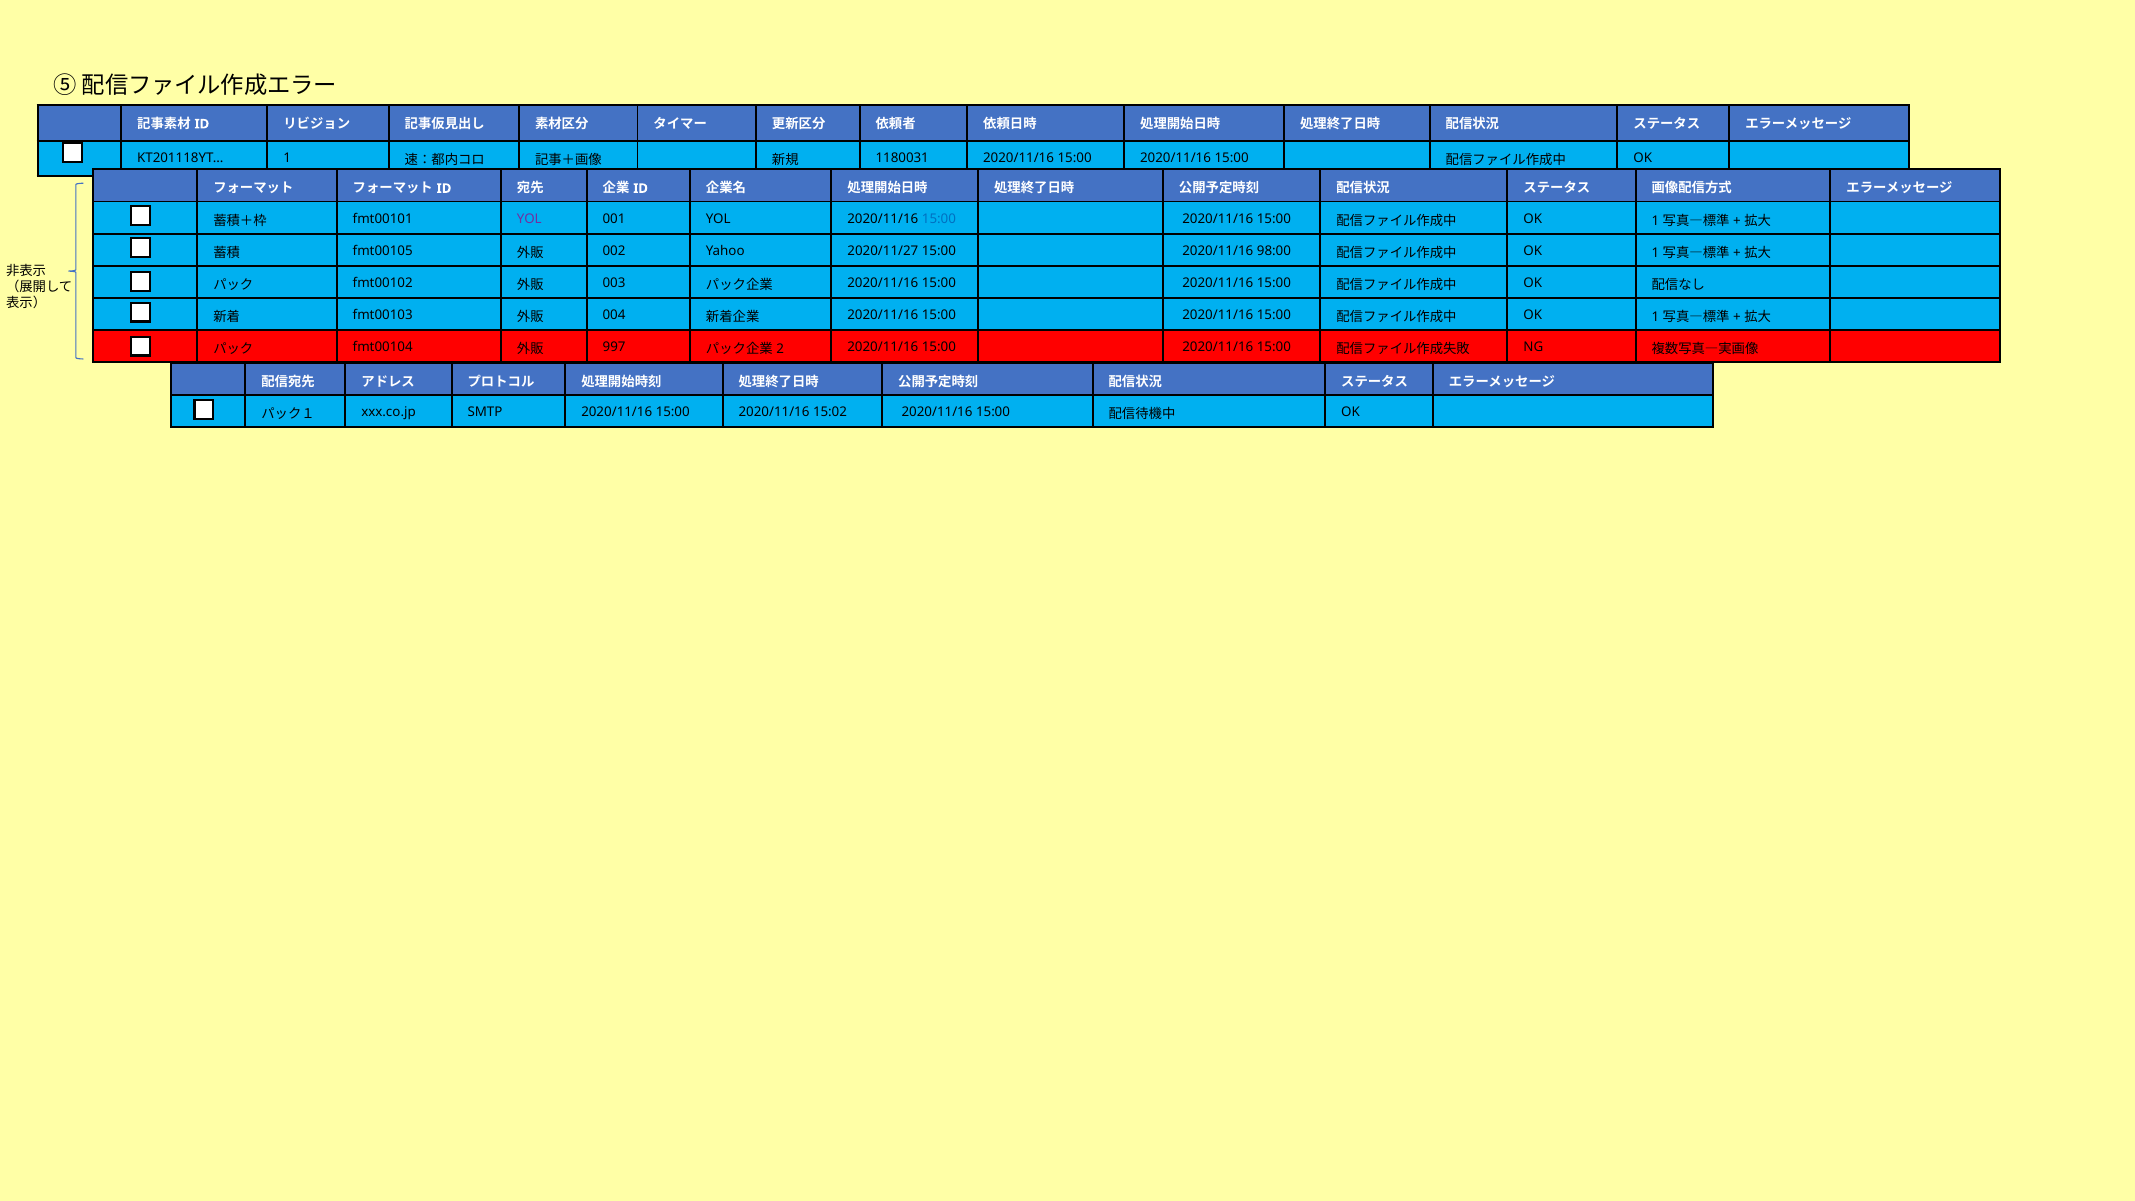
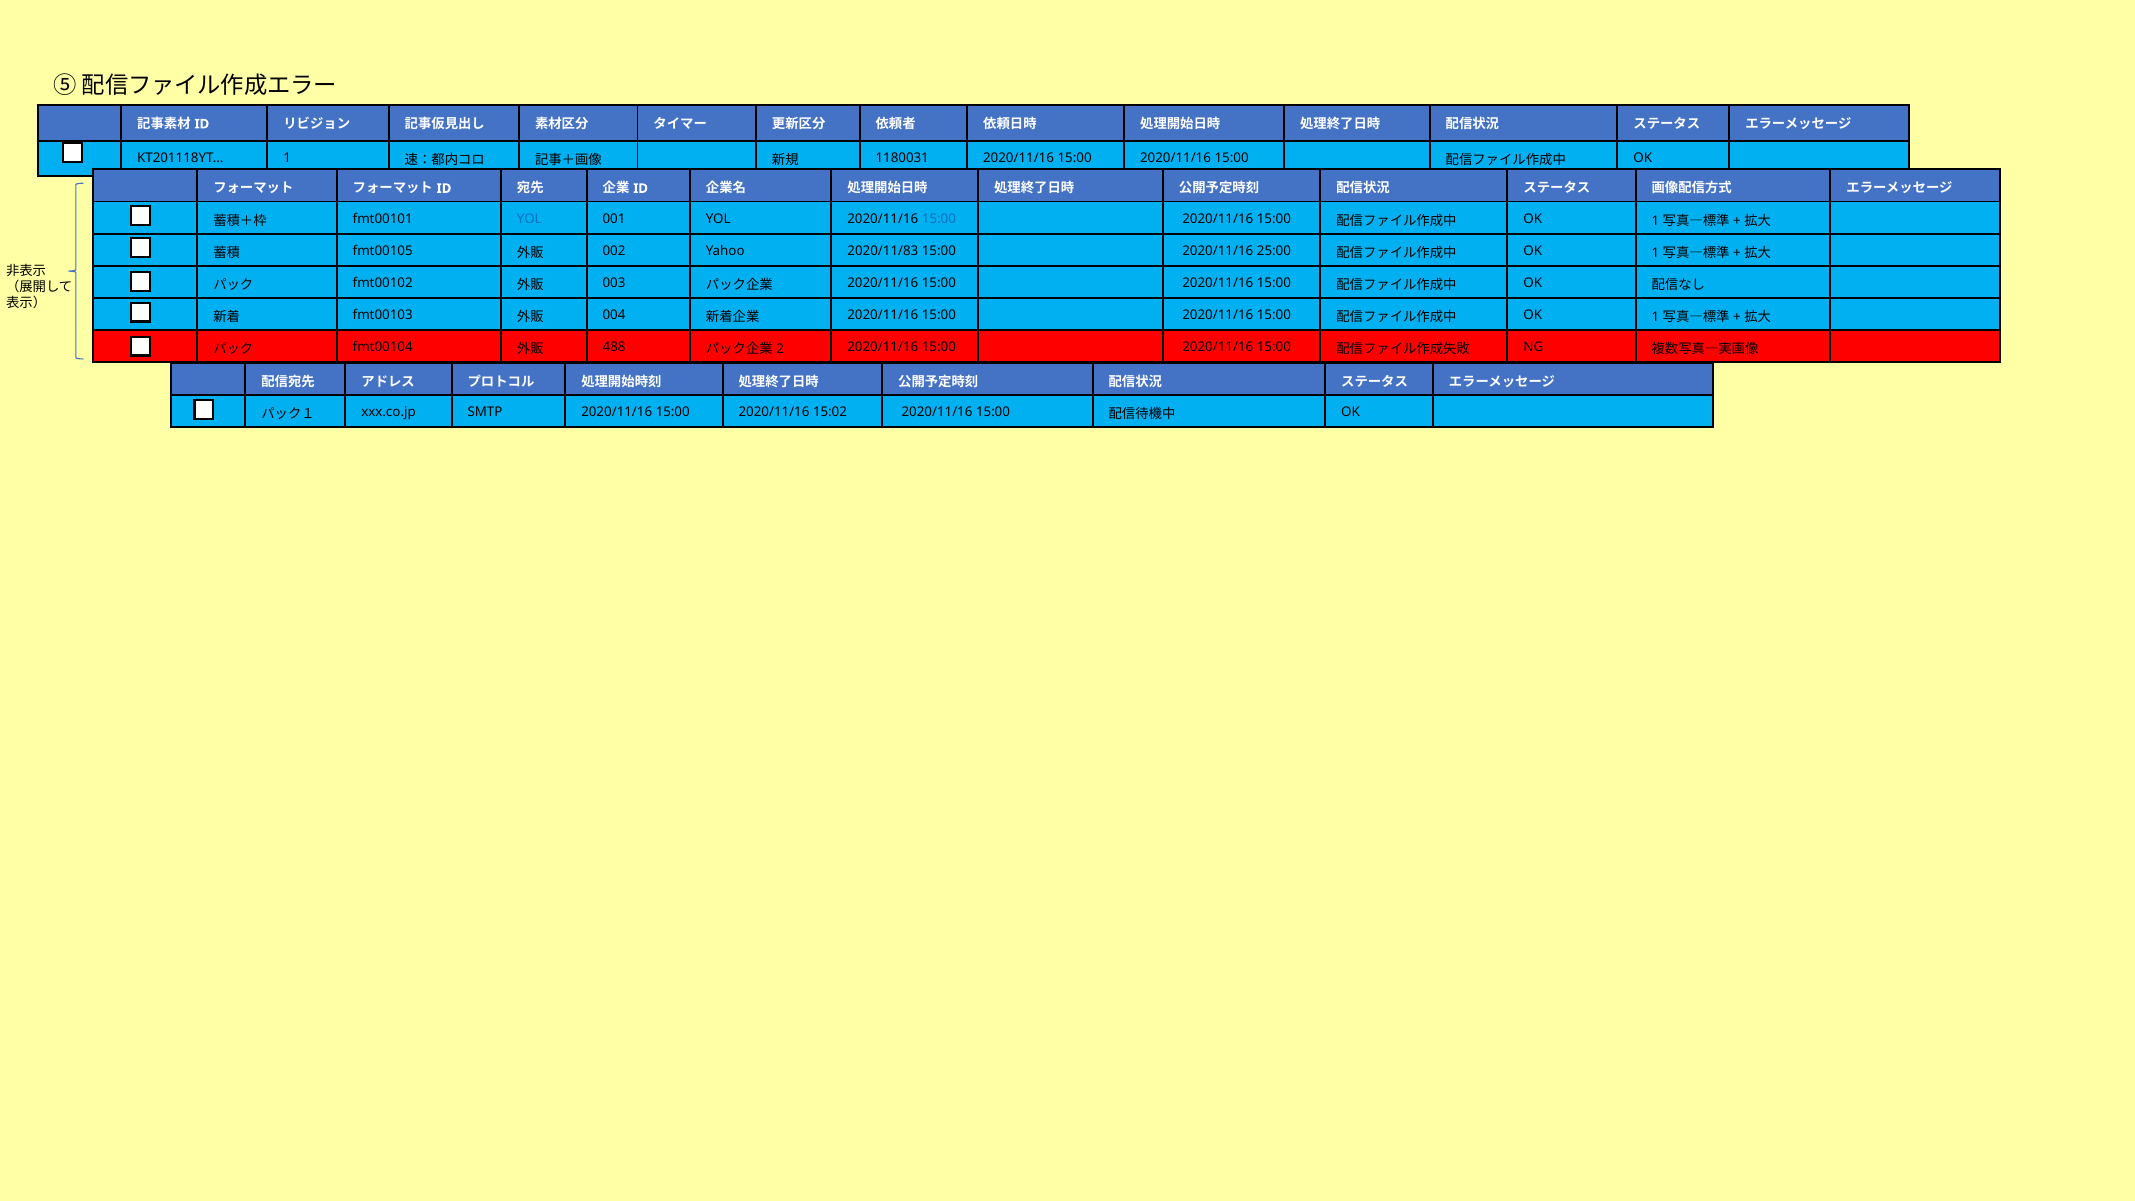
YOL at (529, 219) colour: purple -> blue
2020/11/27: 2020/11/27 -> 2020/11/83
98:00: 98:00 -> 25:00
997: 997 -> 488
